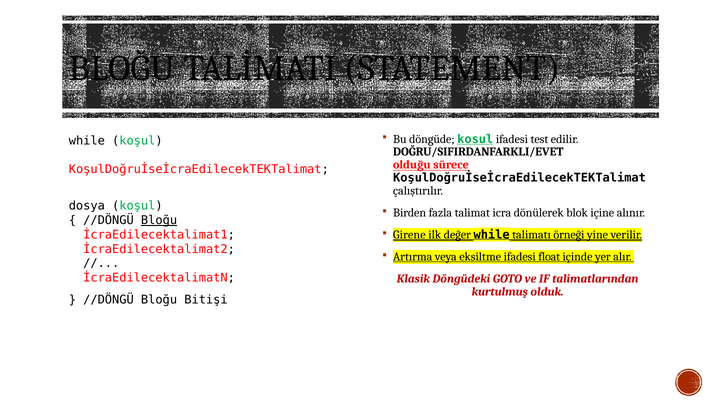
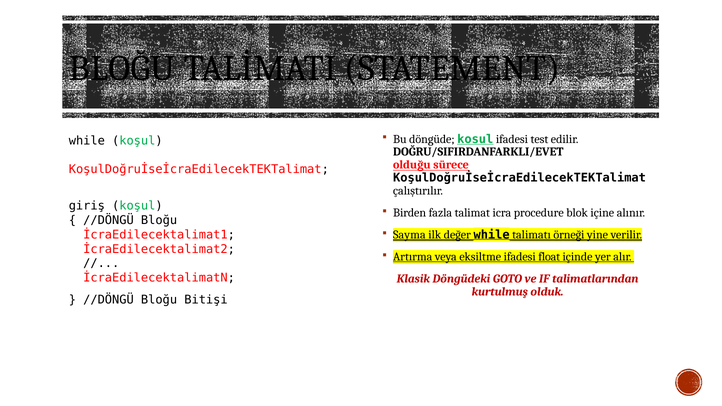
dosya: dosya -> giriş
dönülerek: dönülerek -> procedure
Bloğu at (159, 220) underline: present -> none
Girene: Girene -> Sayma
